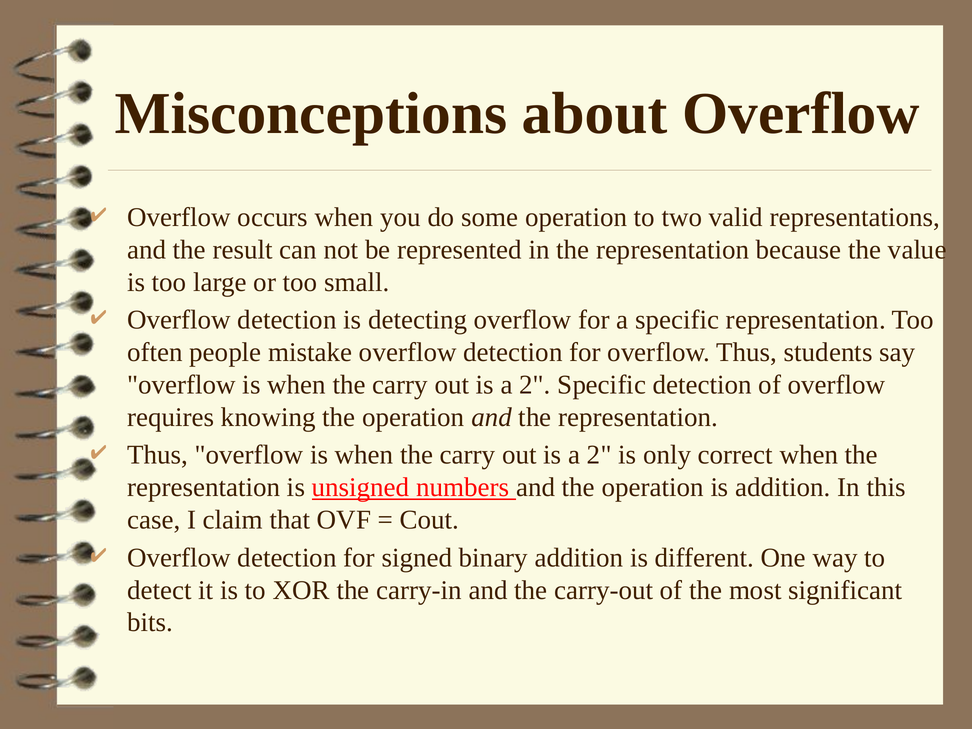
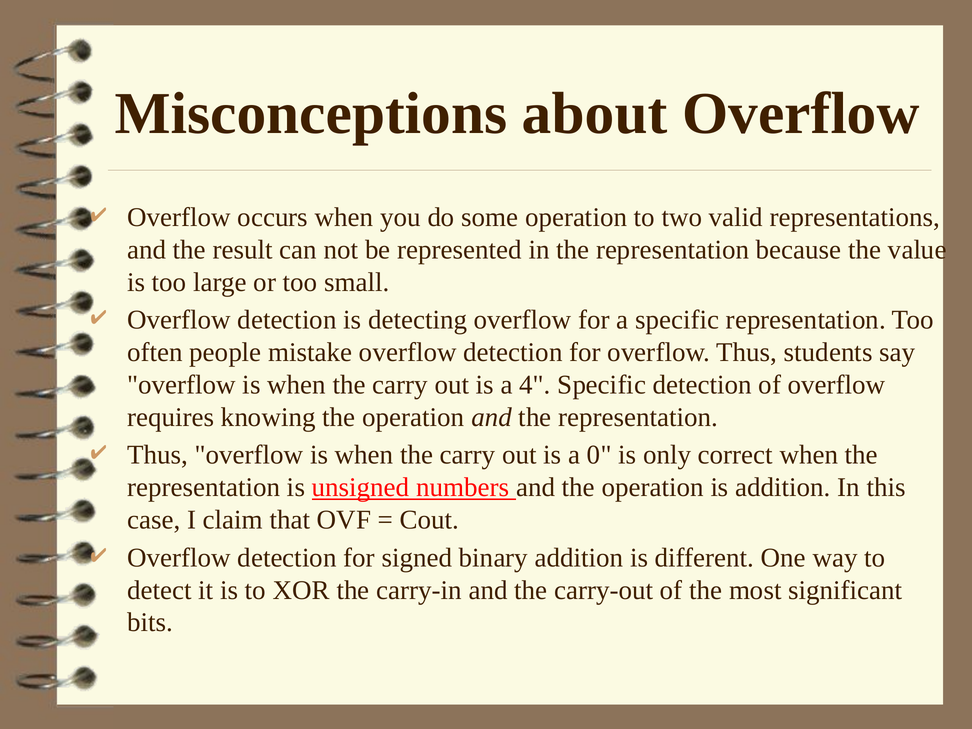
2 at (535, 385): 2 -> 4
2 at (599, 455): 2 -> 0
